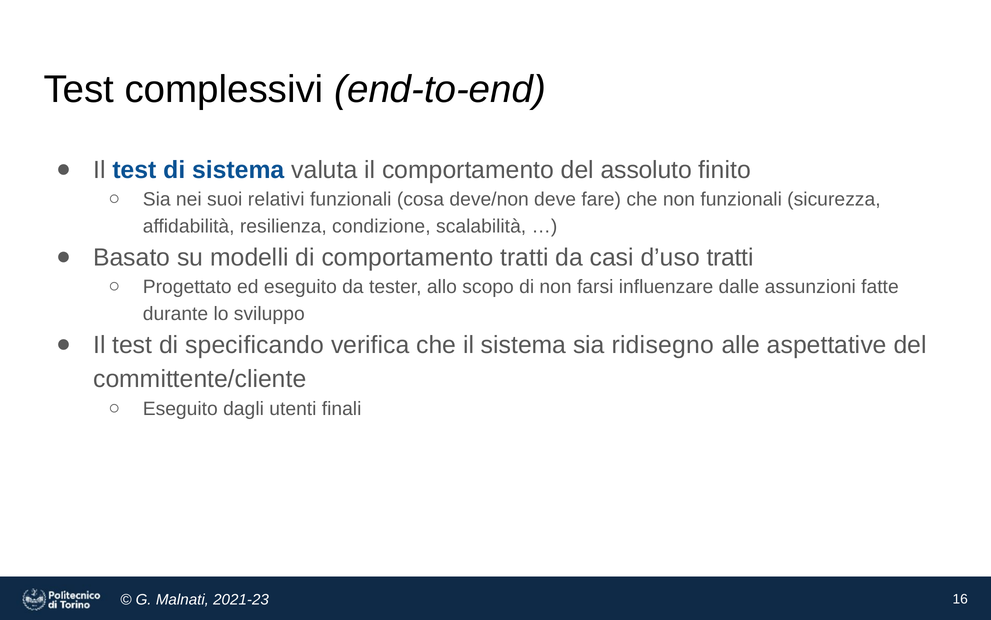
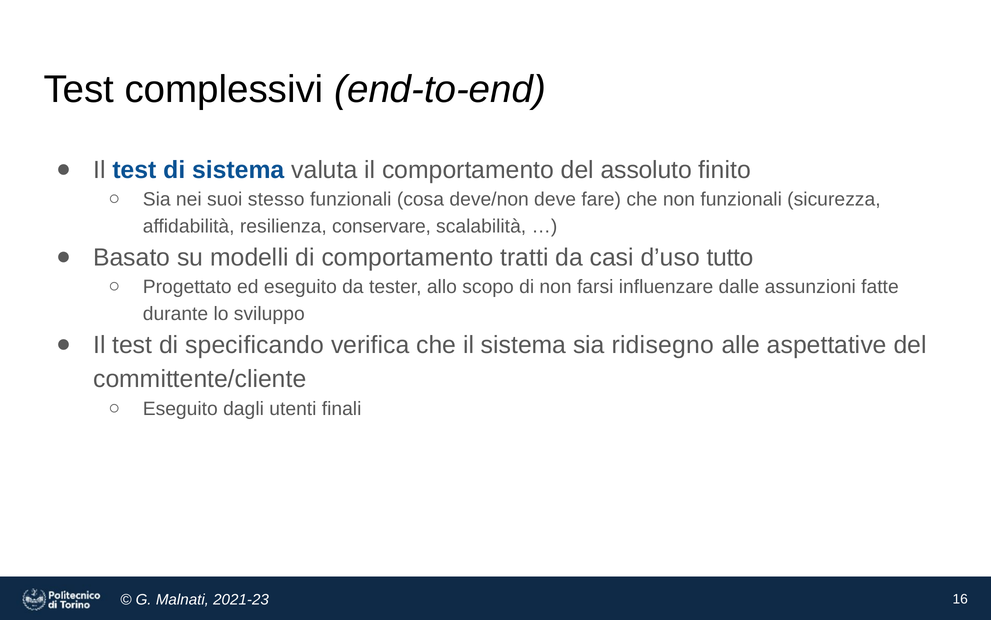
relativi: relativi -> stesso
condizione: condizione -> conservare
d’uso tratti: tratti -> tutto
